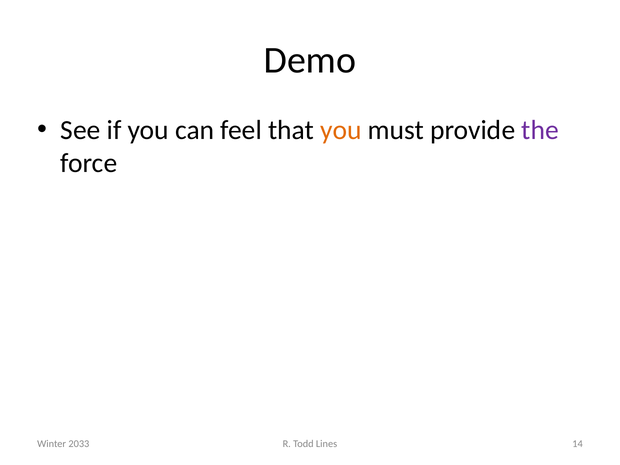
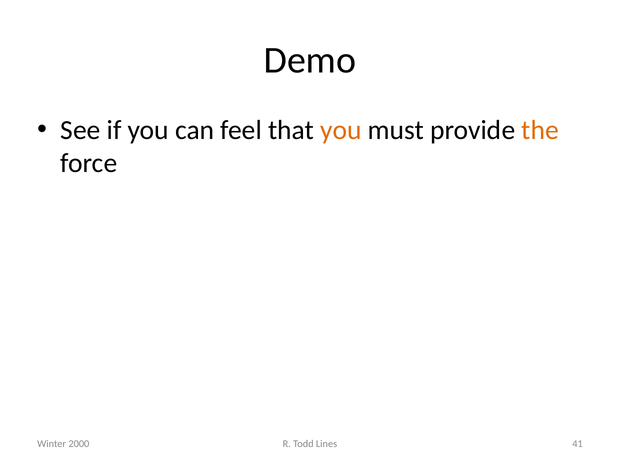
the colour: purple -> orange
2033: 2033 -> 2000
14: 14 -> 41
